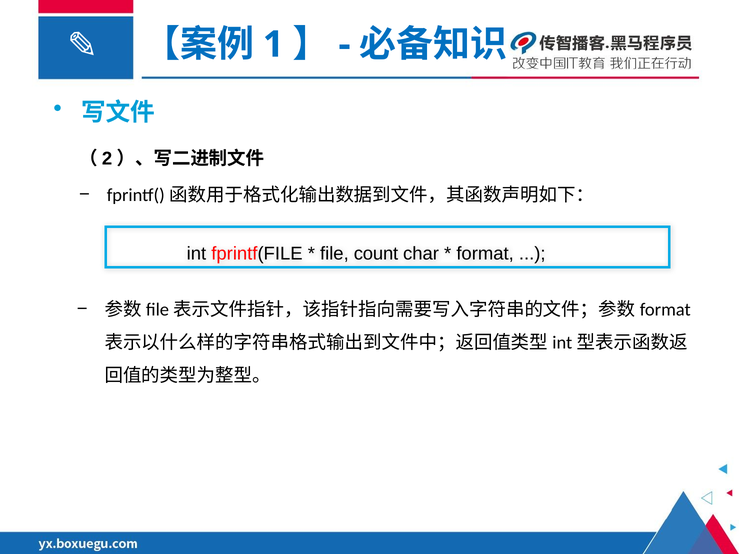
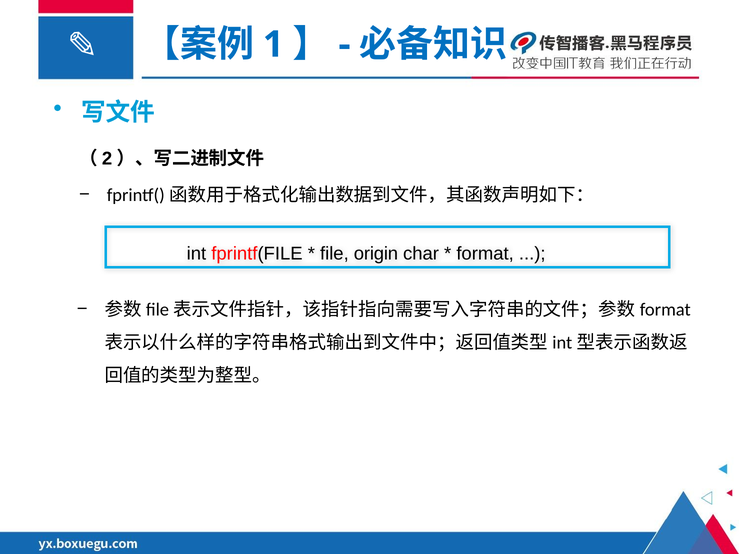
count: count -> origin
